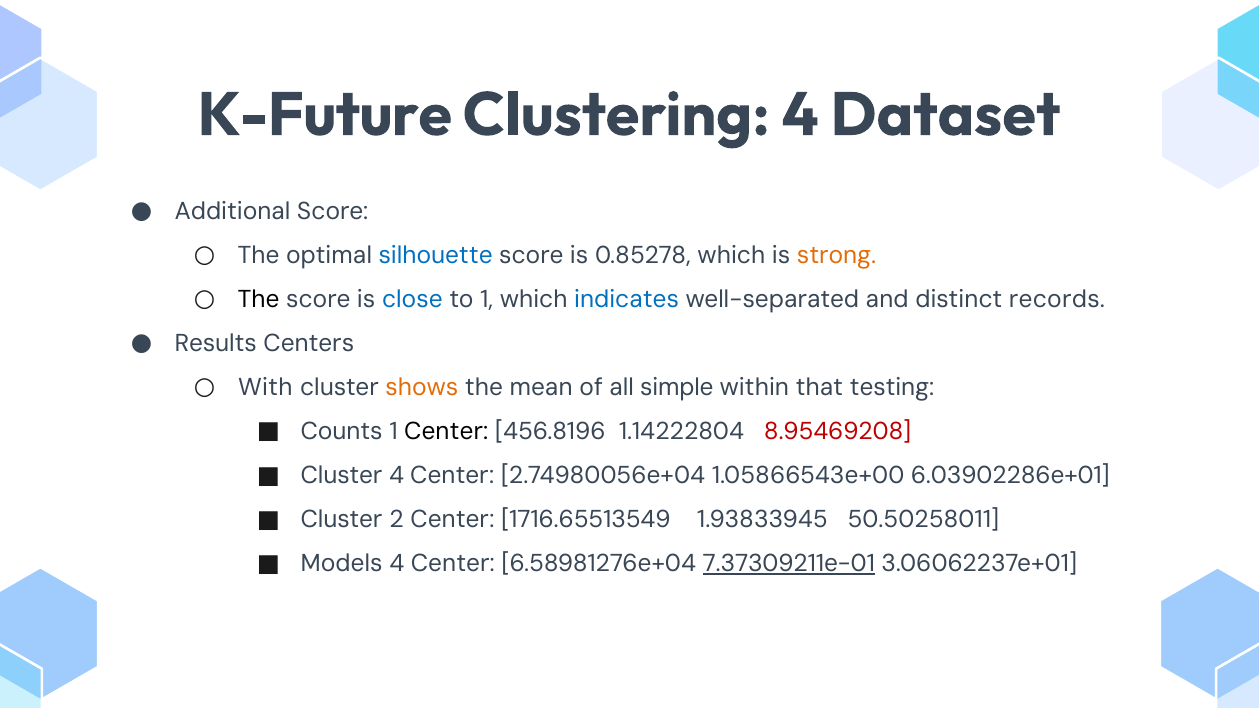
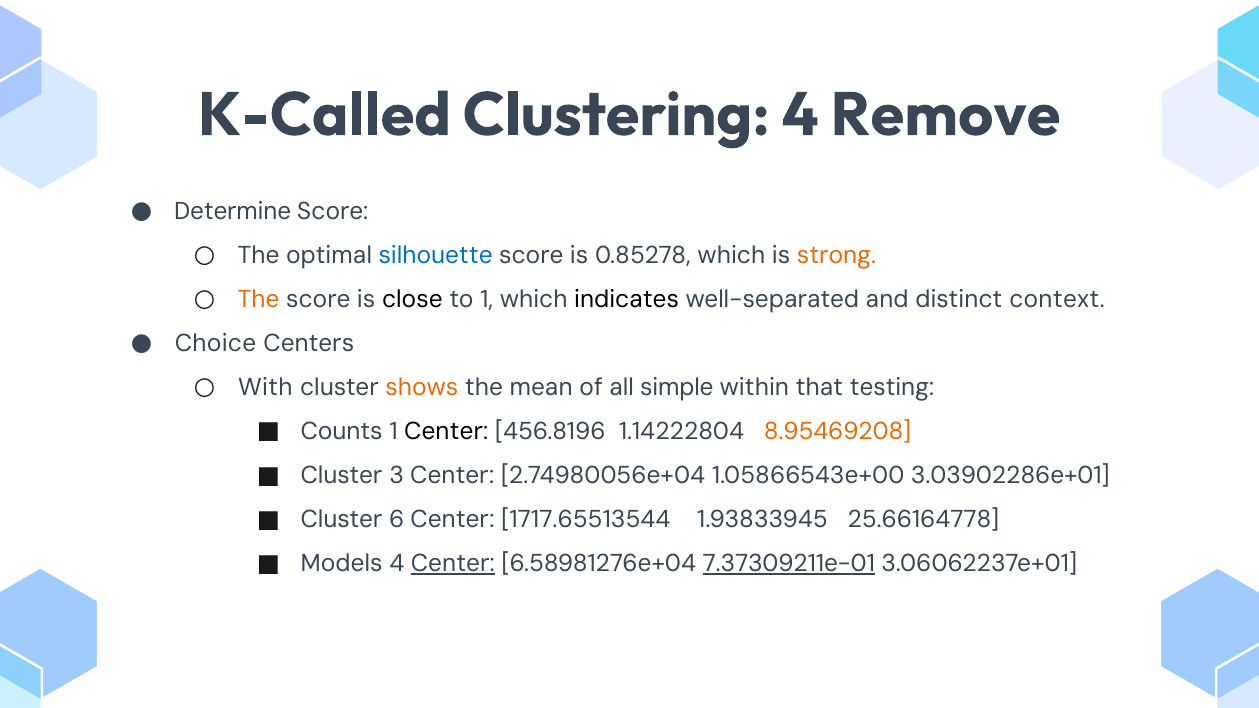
K-Future: K-Future -> K-Called
Dataset: Dataset -> Remove
Additional: Additional -> Determine
The at (259, 299) colour: black -> orange
close colour: blue -> black
indicates colour: blue -> black
records: records -> context
Results: Results -> Choice
8.95469208 colour: red -> orange
Cluster 4: 4 -> 3
6.03902286e+01: 6.03902286e+01 -> 3.03902286e+01
2: 2 -> 6
1716.65513549: 1716.65513549 -> 1717.65513544
50.50258011: 50.50258011 -> 25.66164778
Center at (453, 564) underline: none -> present
